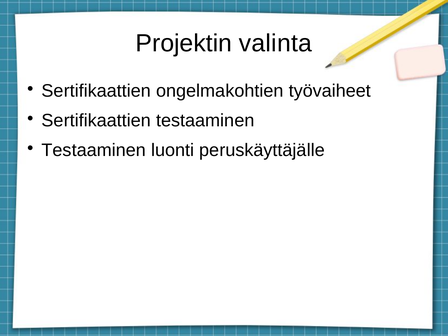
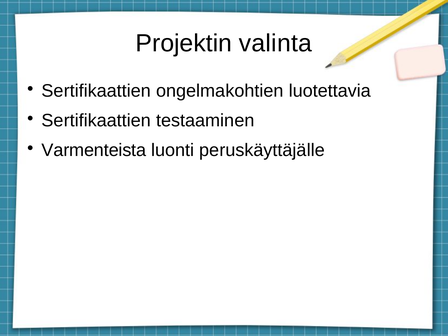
työvaiheet: työvaiheet -> luotettavia
Testaaminen at (94, 150): Testaaminen -> Varmenteista
